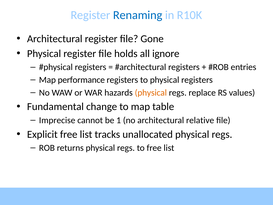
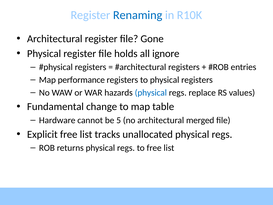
physical at (151, 93) colour: orange -> blue
Imprecise: Imprecise -> Hardware
1: 1 -> 5
relative: relative -> merged
